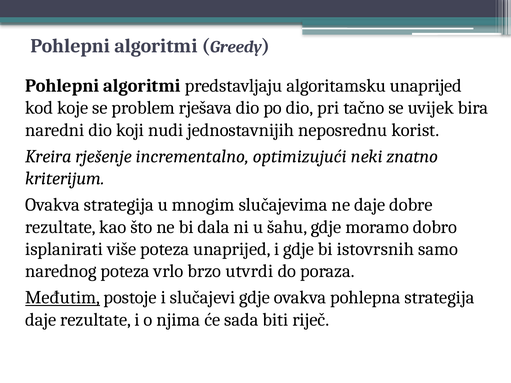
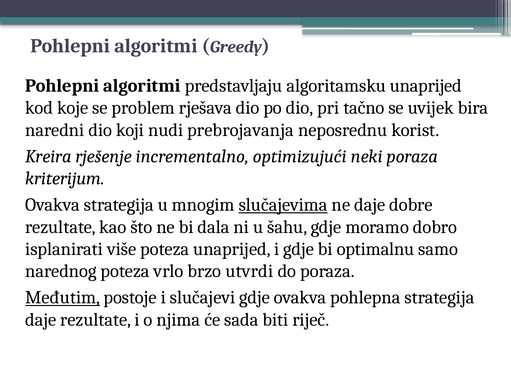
jednostavnijih: jednostavnijih -> prebrojavanja
neki znatno: znatno -> poraza
slučajevima underline: none -> present
istovrsnih: istovrsnih -> optimalnu
